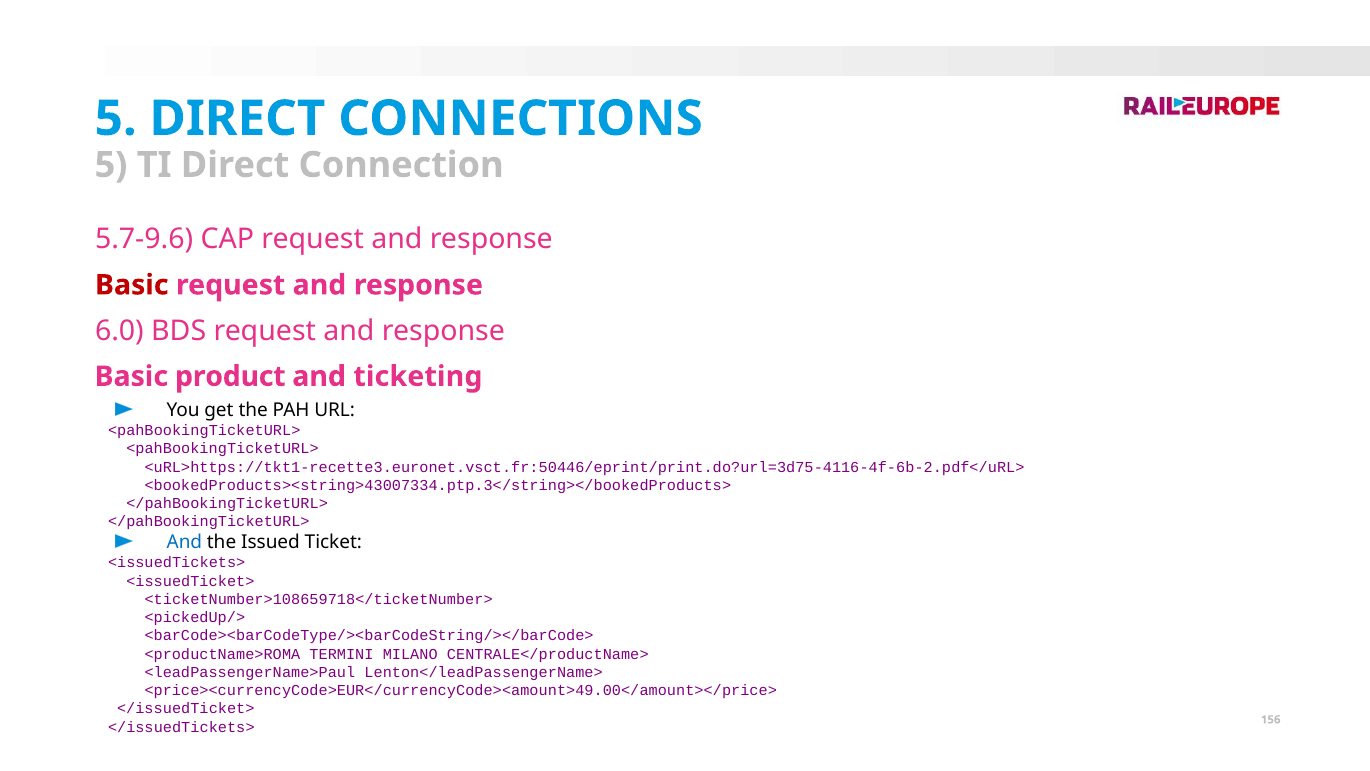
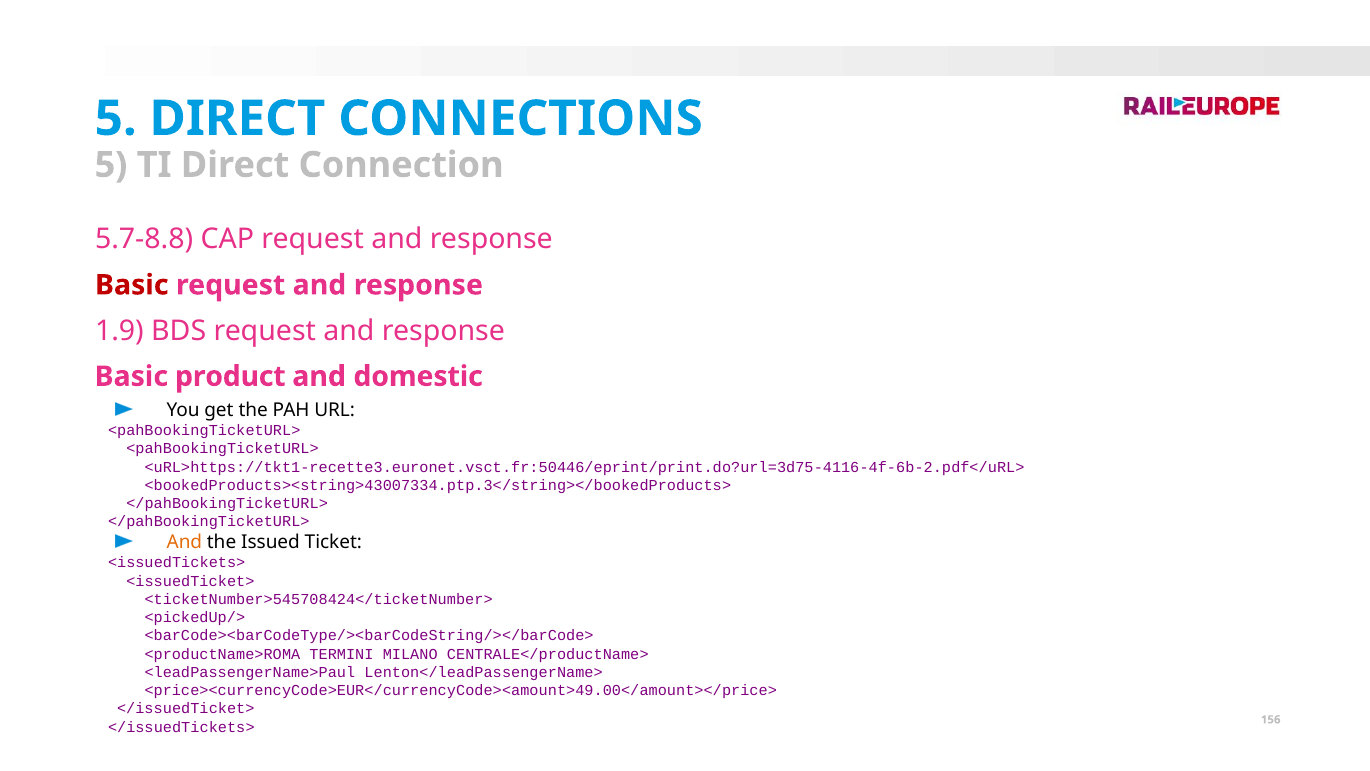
5.7-9.6: 5.7-9.6 -> 5.7-8.8
6.0: 6.0 -> 1.9
ticketing: ticketing -> domestic
And at (184, 542) colour: blue -> orange
<ticketNumber>108659718</ticketNumber>: <ticketNumber>108659718</ticketNumber> -> <ticketNumber>545708424</ticketNumber>
